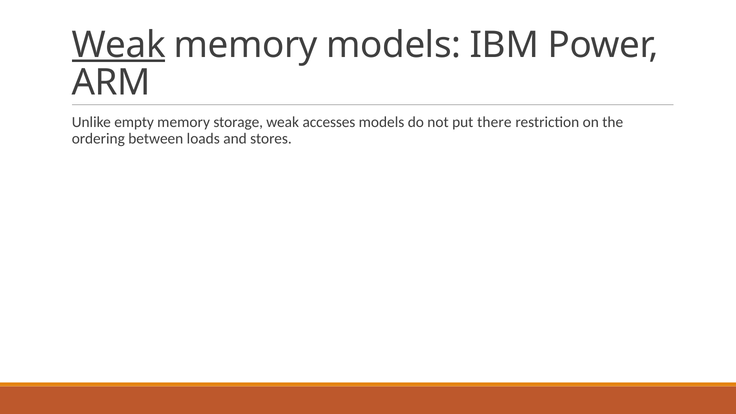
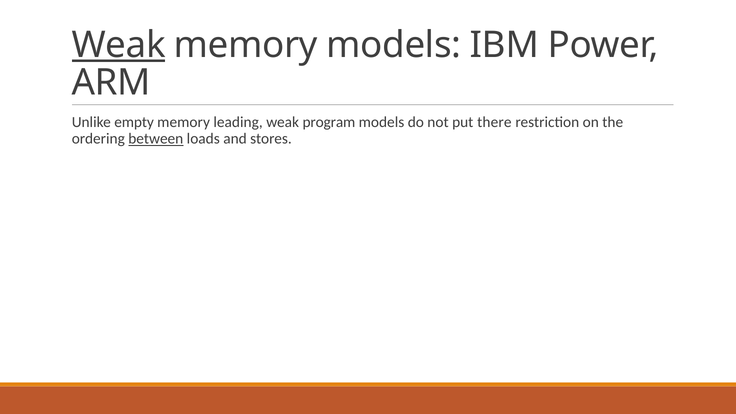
storage: storage -> leading
accesses: accesses -> program
between underline: none -> present
